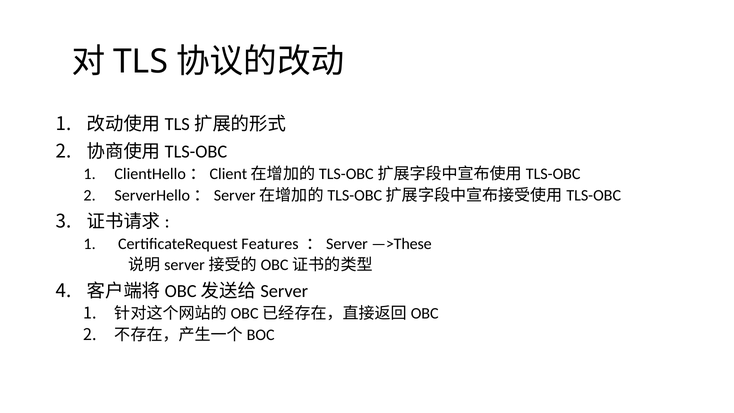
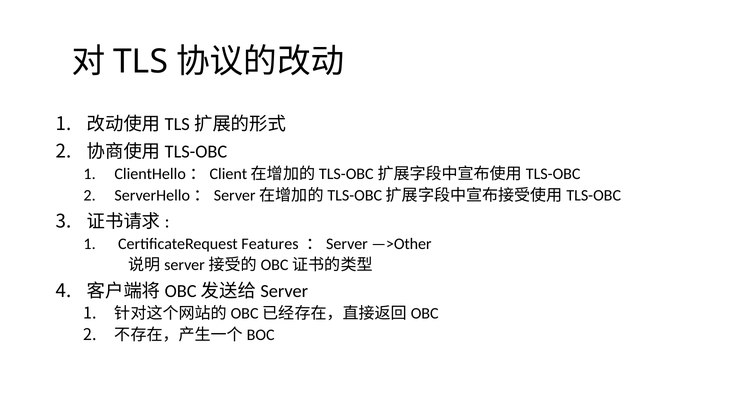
—>These: —>These -> —>Other
